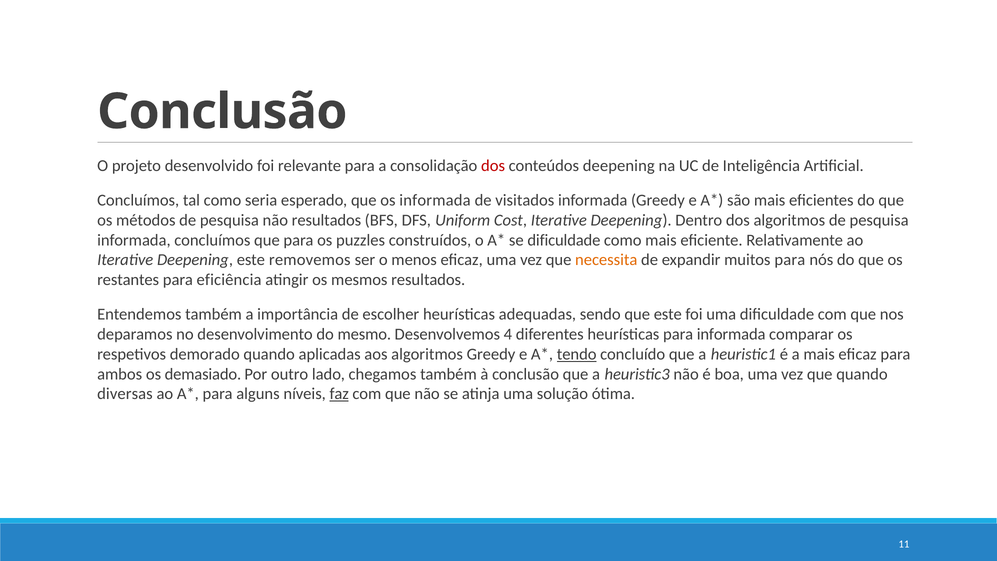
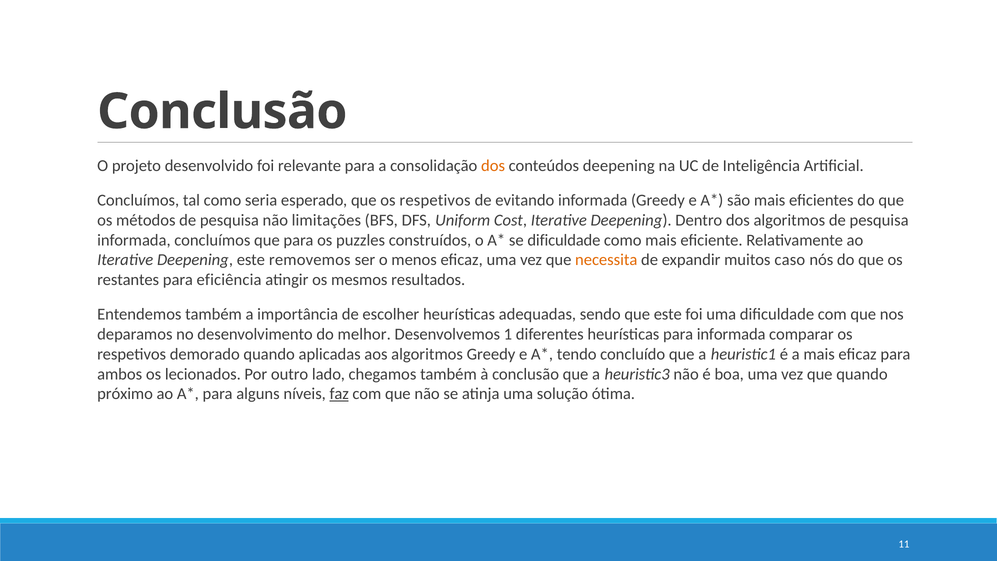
dos at (493, 166) colour: red -> orange
que os informada: informada -> respetivos
visitados: visitados -> evitando
não resultados: resultados -> limitações
muitos para: para -> caso
mesmo: mesmo -> melhor
4: 4 -> 1
tendo underline: present -> none
demasiado: demasiado -> lecionados
diversas: diversas -> próximo
